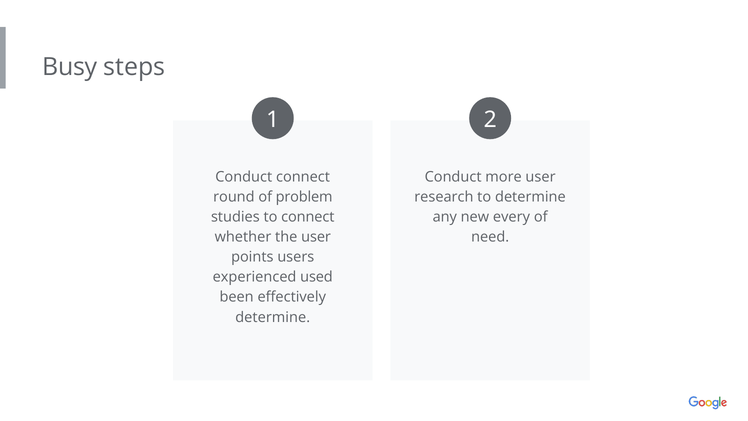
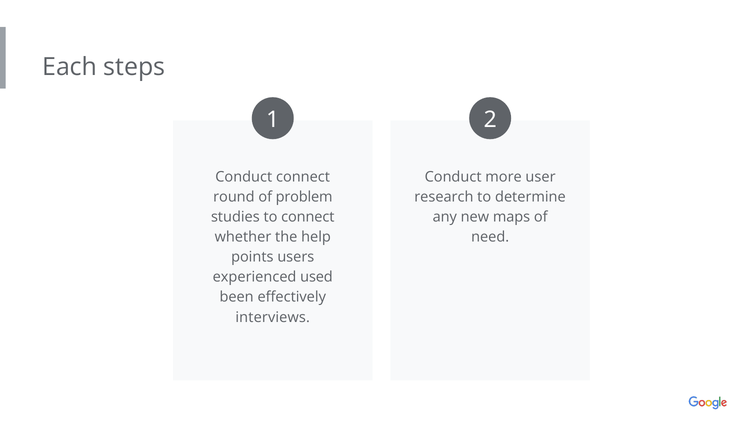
Busy: Busy -> Each
every: every -> maps
the user: user -> help
determine at (273, 317): determine -> interviews
